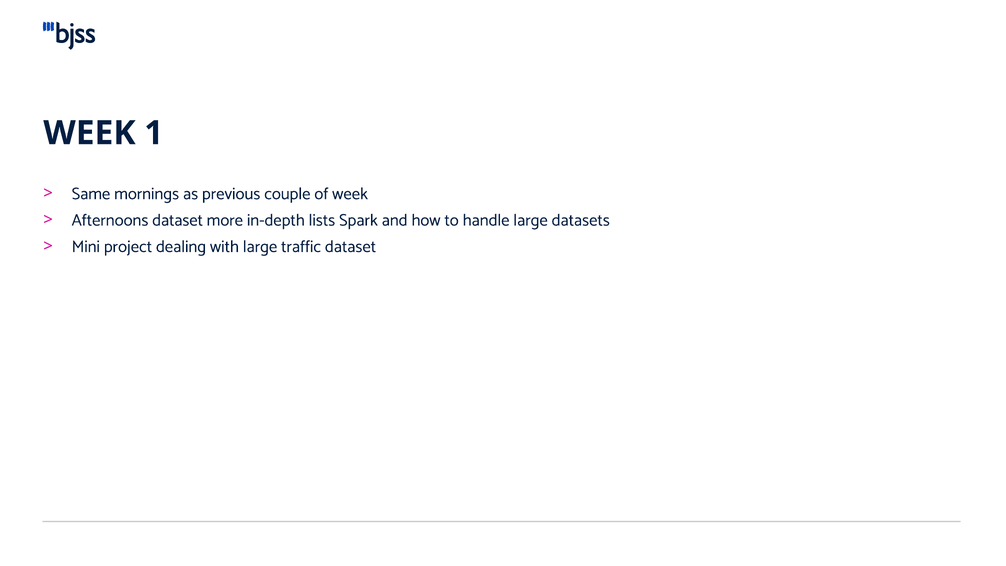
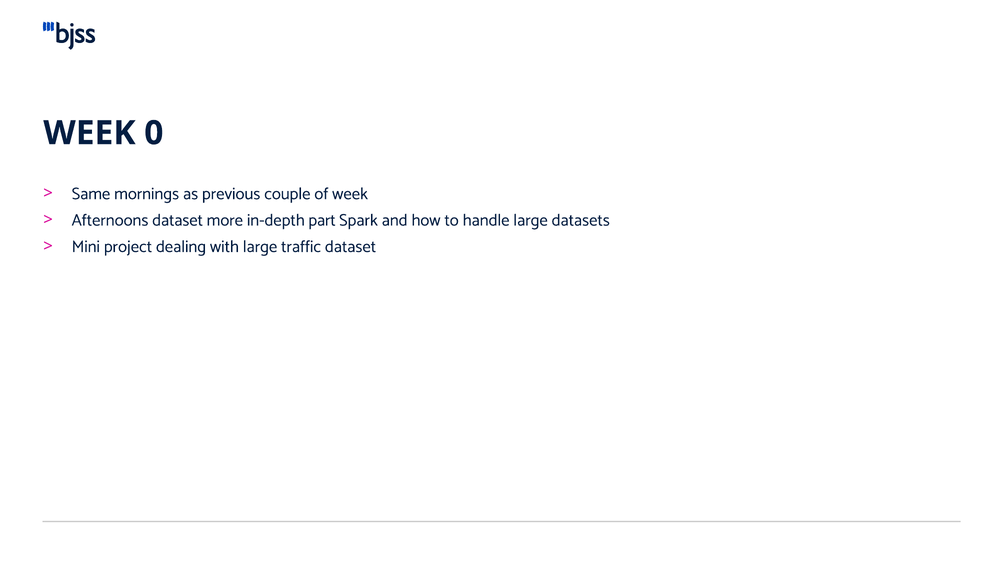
1: 1 -> 0
lists: lists -> part
